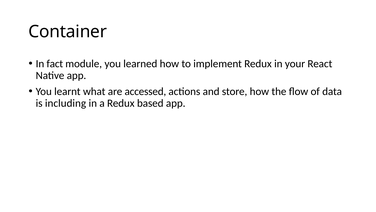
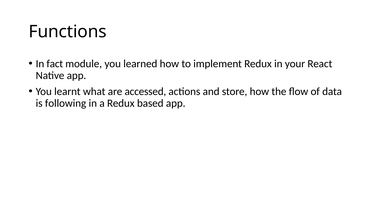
Container: Container -> Functions
including: including -> following
